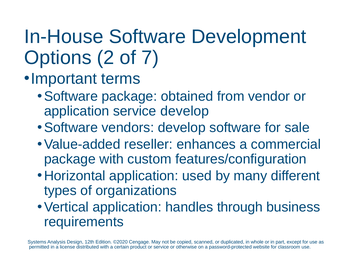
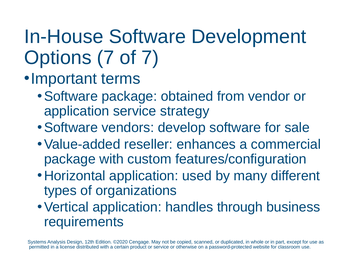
Options 2: 2 -> 7
service develop: develop -> strategy
